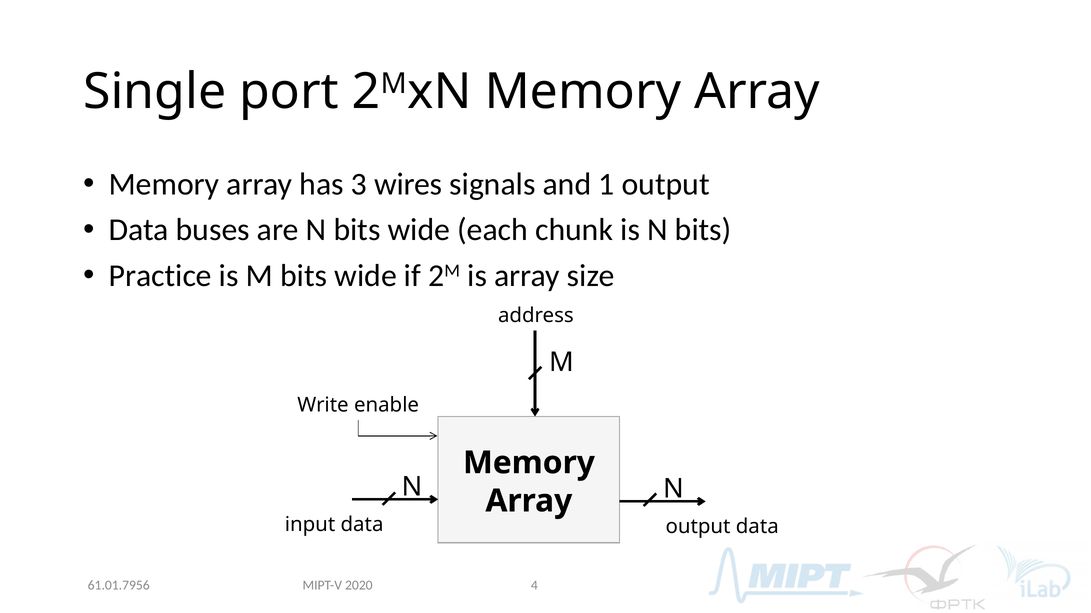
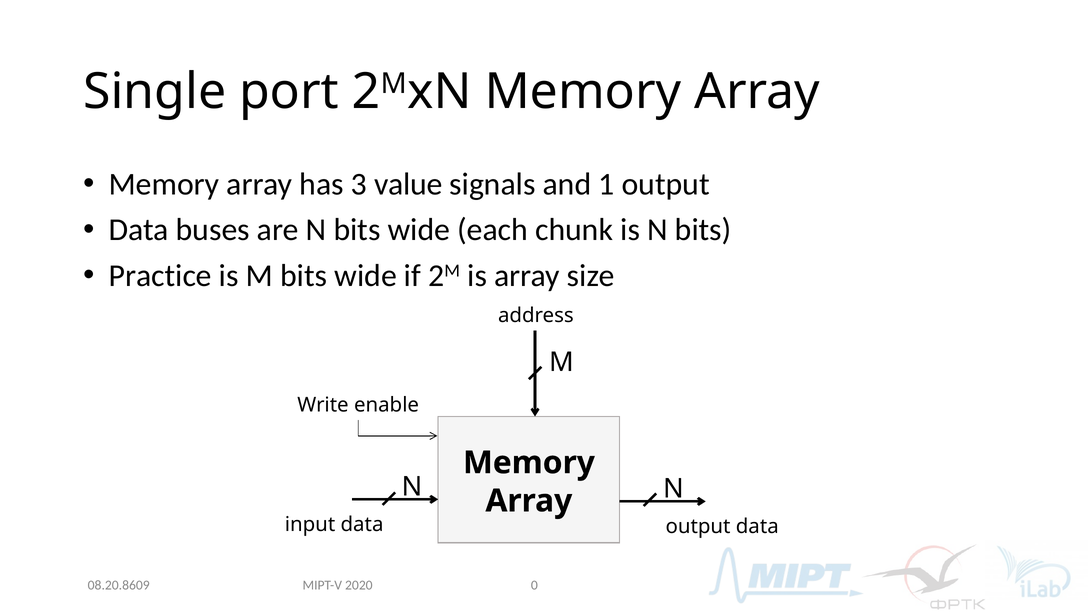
wires: wires -> value
4: 4 -> 0
61.01.7956: 61.01.7956 -> 08.20.8609
